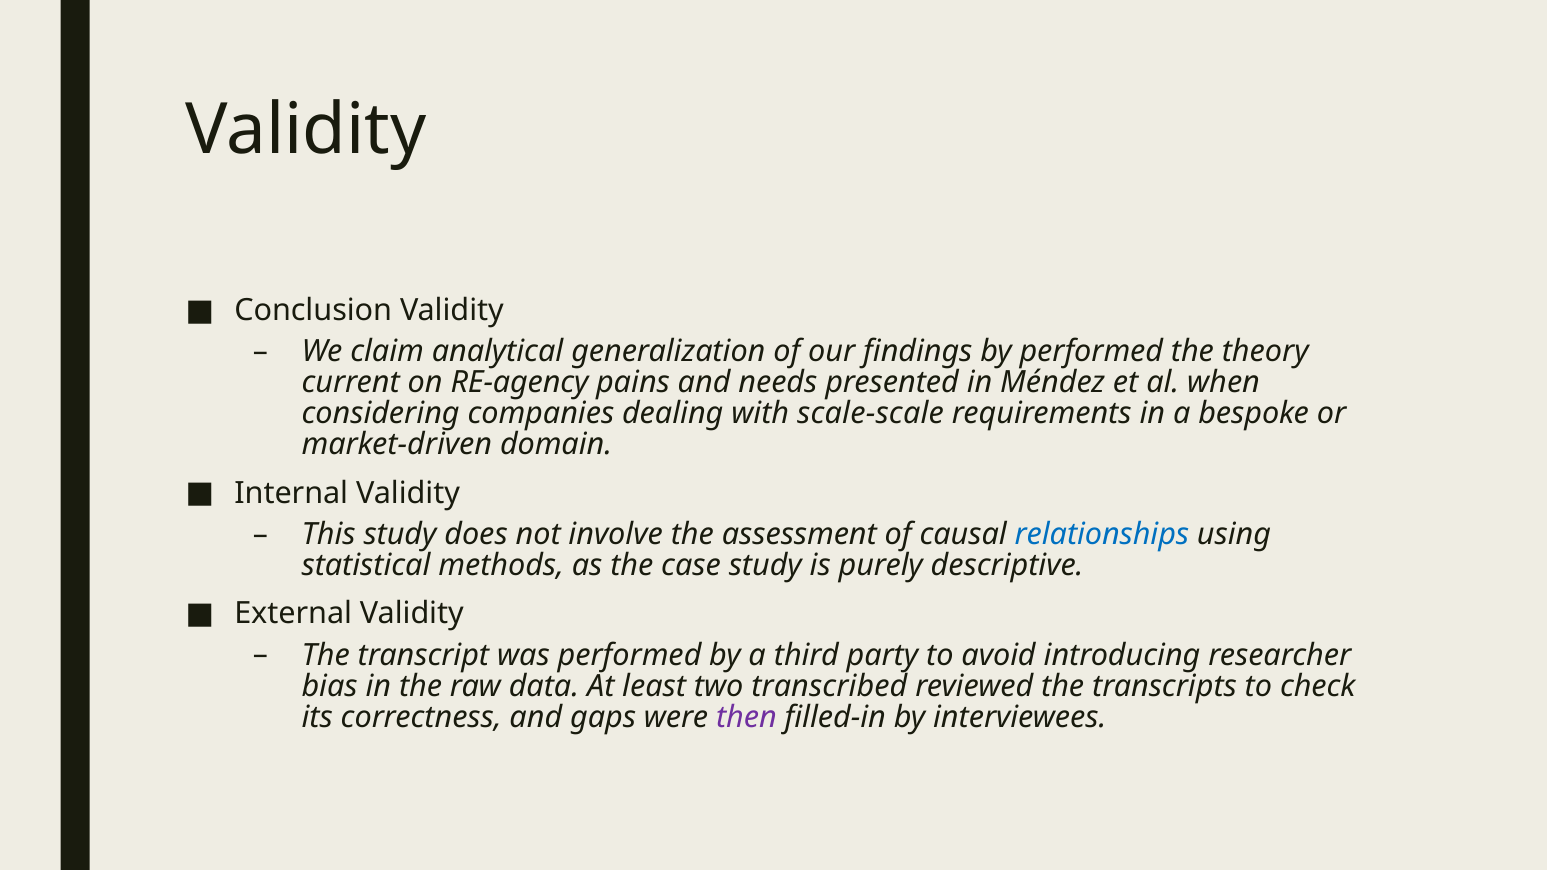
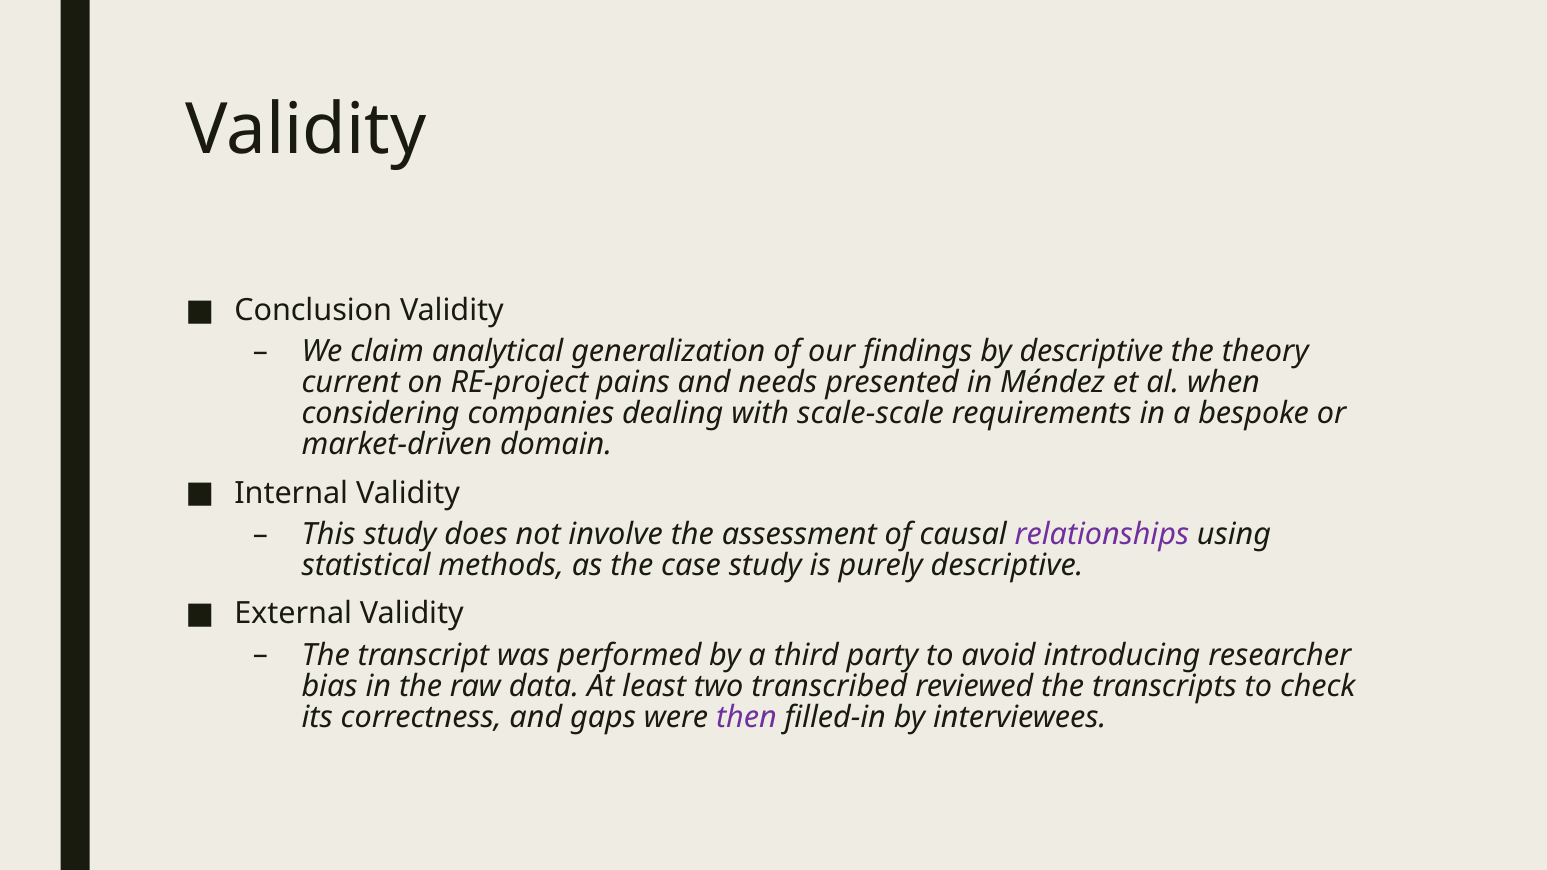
by performed: performed -> descriptive
RE-agency: RE-agency -> RE-project
relationships colour: blue -> purple
